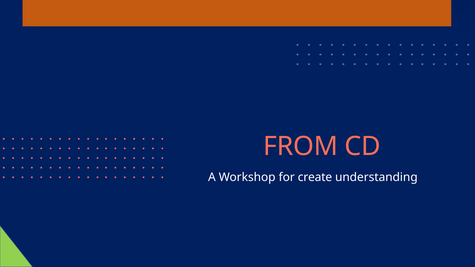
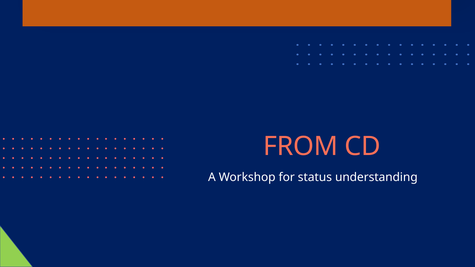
create: create -> status
